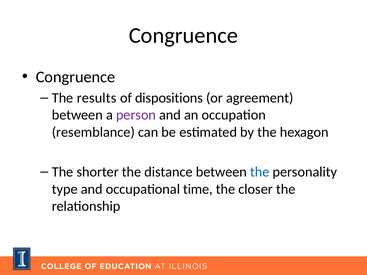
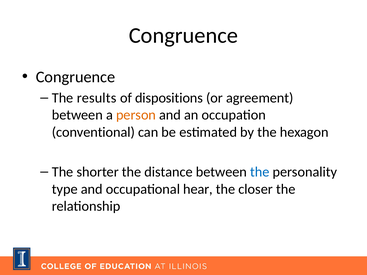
person colour: purple -> orange
resemblance: resemblance -> conventional
time: time -> hear
